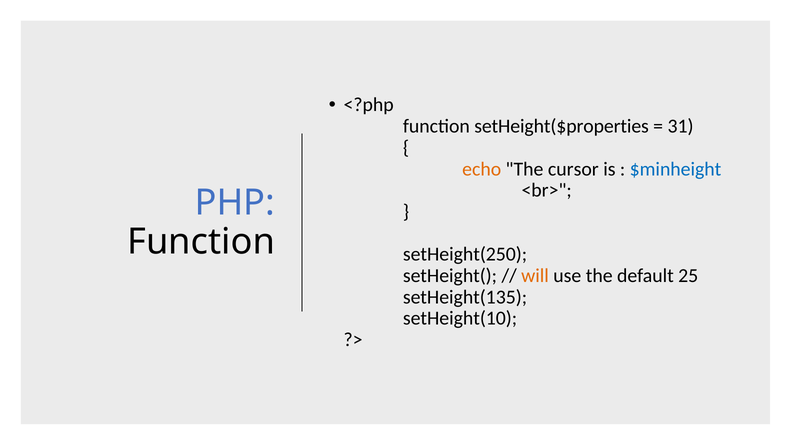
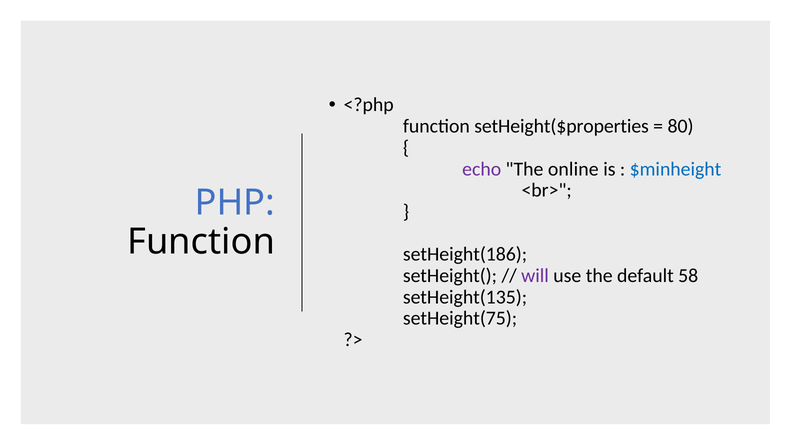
31: 31 -> 80
echo colour: orange -> purple
cursor: cursor -> online
setHeight(250: setHeight(250 -> setHeight(186
will colour: orange -> purple
25: 25 -> 58
setHeight(10: setHeight(10 -> setHeight(75
